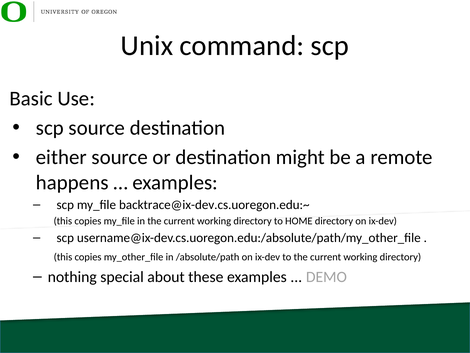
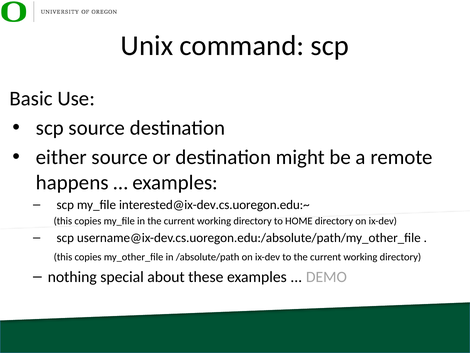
backtrace@ix-dev.cs.uoregon.edu:~: backtrace@ix-dev.cs.uoregon.edu:~ -> interested@ix-dev.cs.uoregon.edu:~
